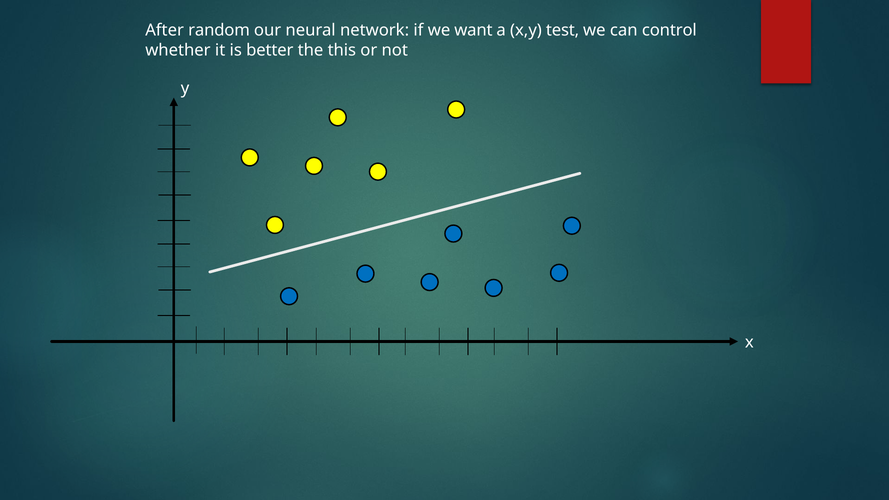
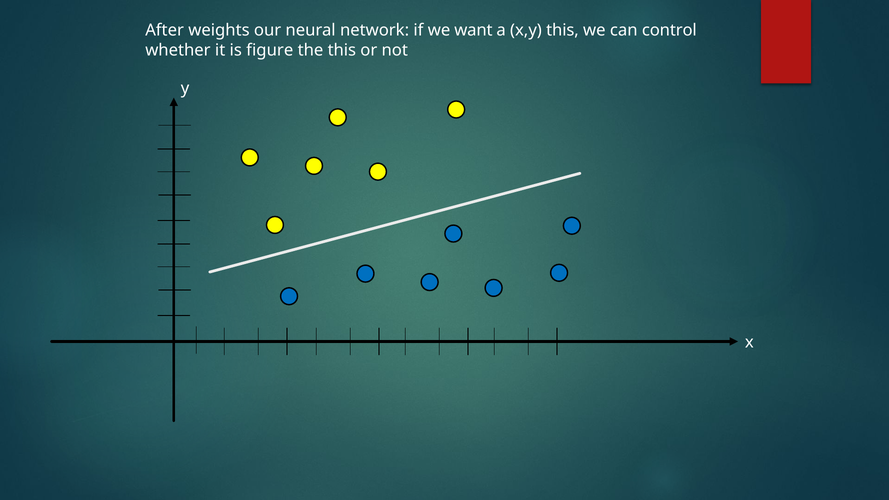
random: random -> weights
x,y test: test -> this
better: better -> figure
